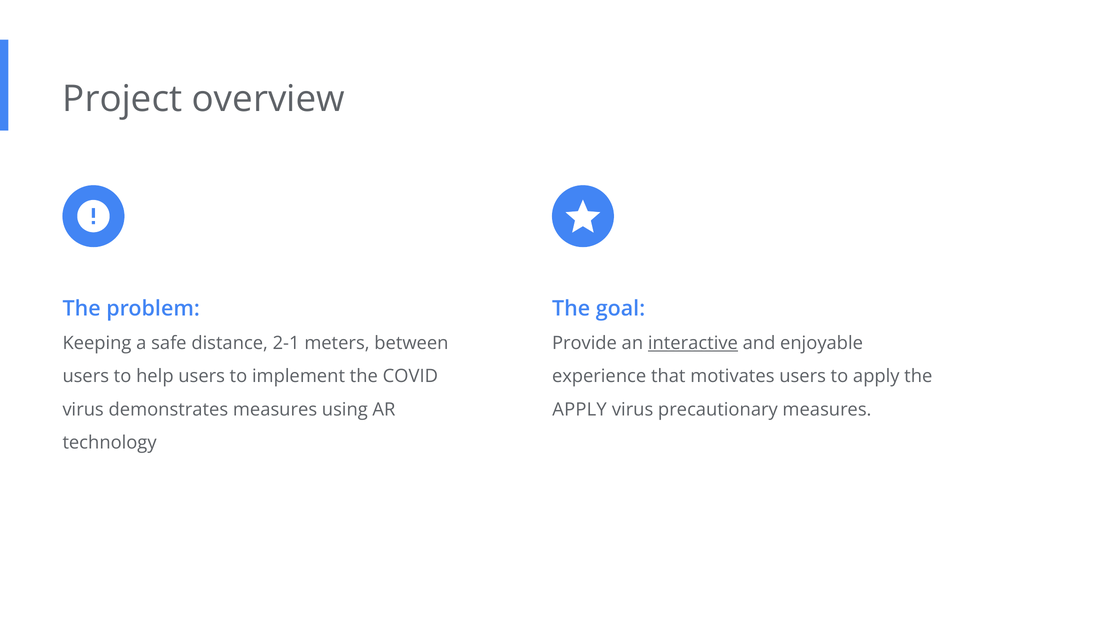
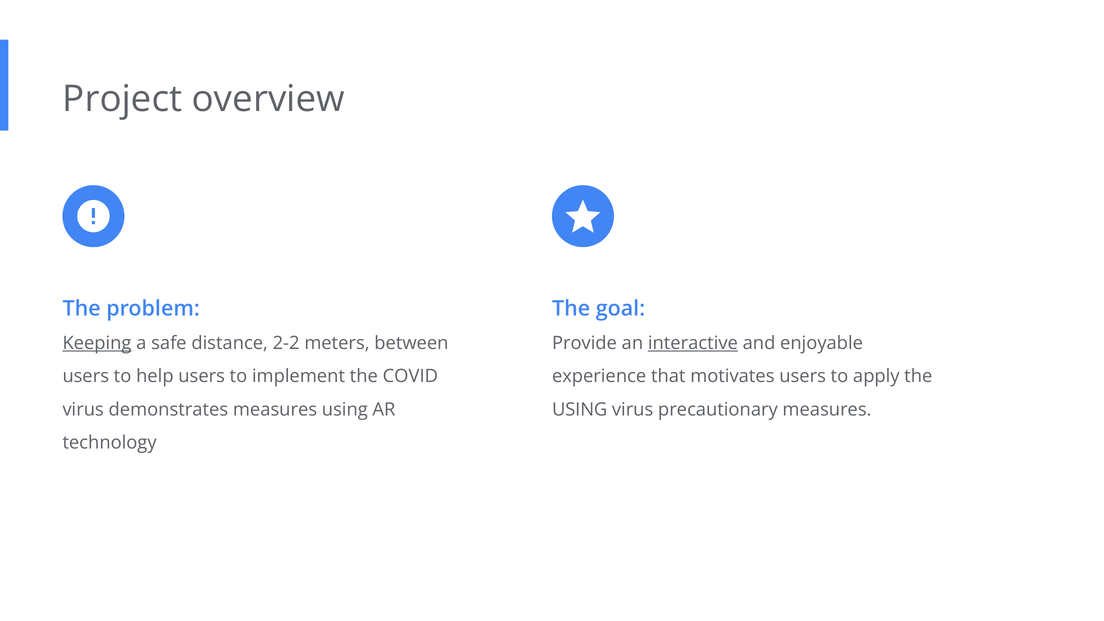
Keeping underline: none -> present
2-1: 2-1 -> 2-2
APPLY at (580, 409): APPLY -> USING
